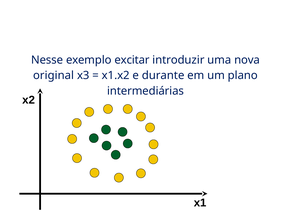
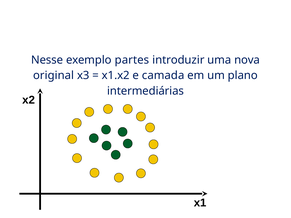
excitar: excitar -> partes
durante: durante -> camada
